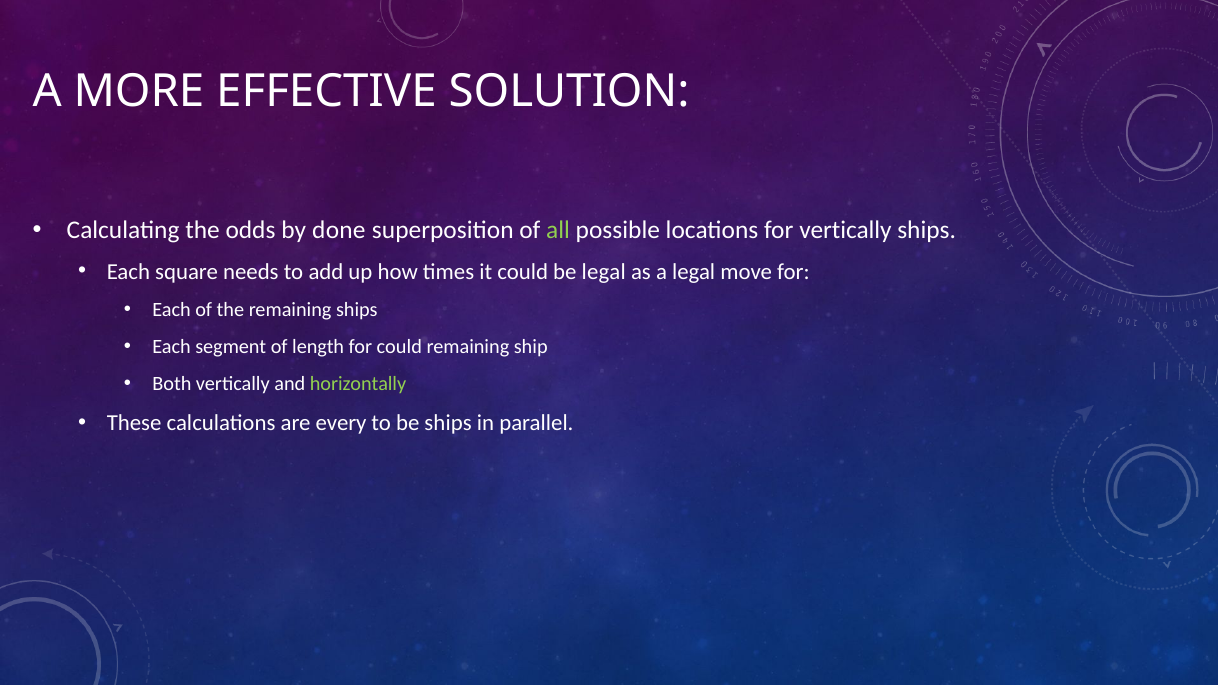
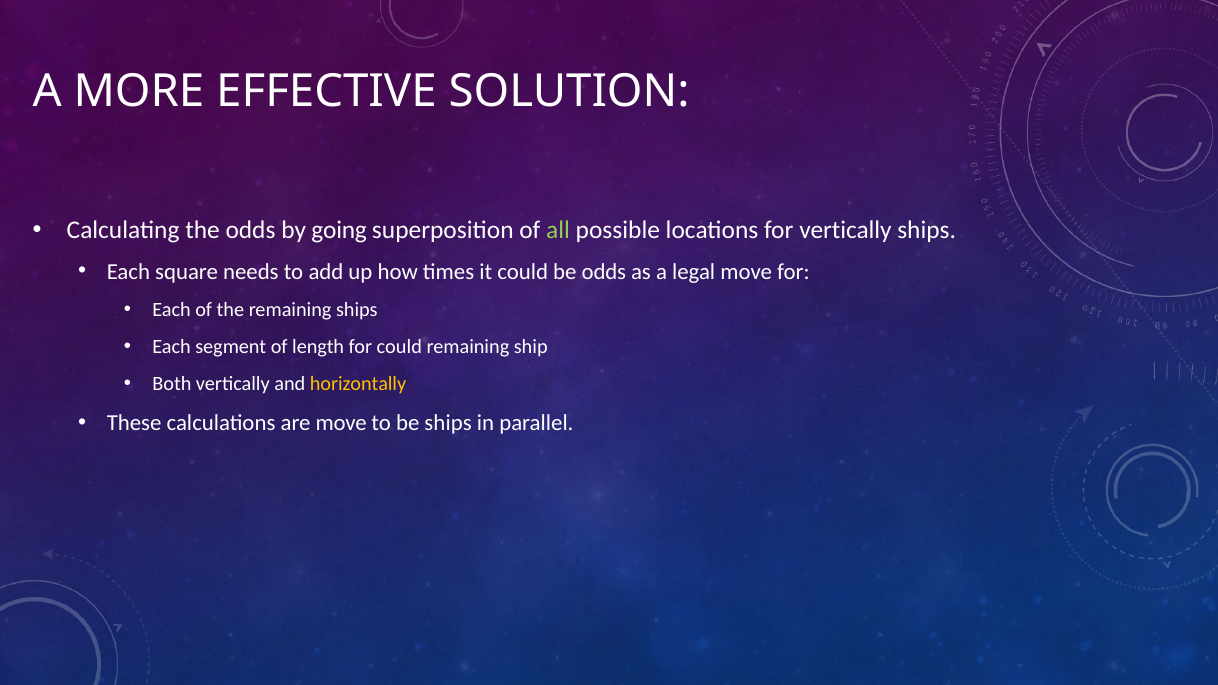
done: done -> going
be legal: legal -> odds
horizontally colour: light green -> yellow
are every: every -> move
